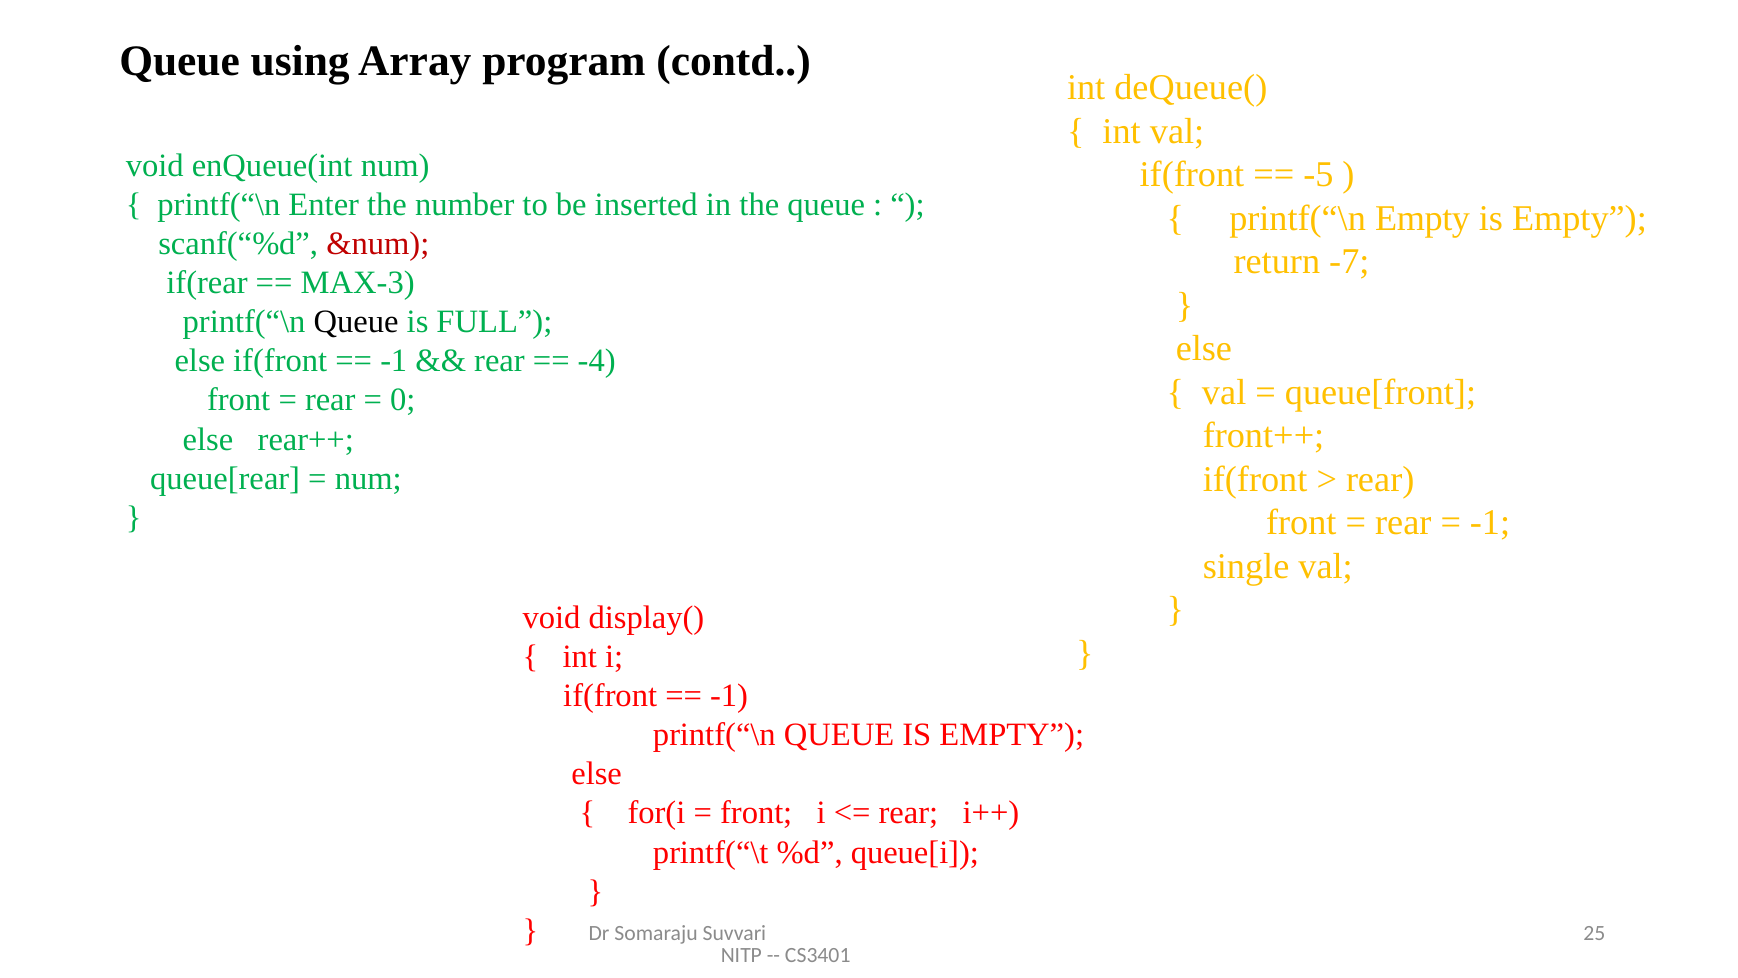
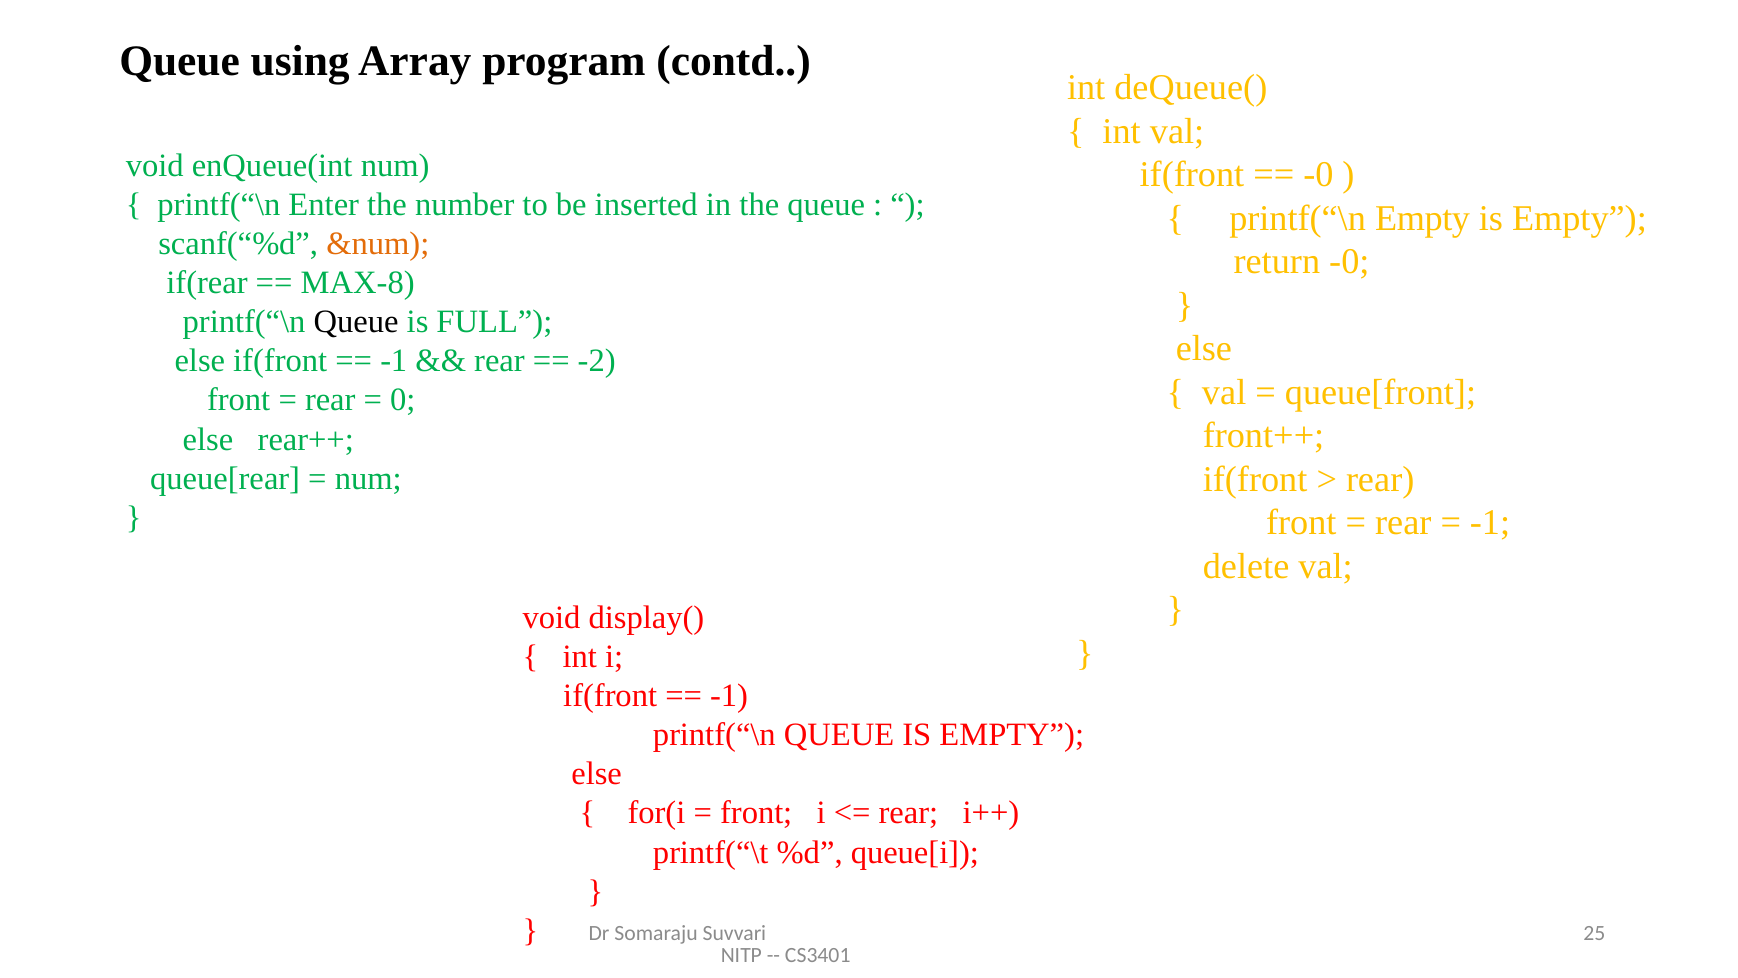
-5 at (1318, 175): -5 -> -0
&num colour: red -> orange
return -7: -7 -> -0
MAX-3: MAX-3 -> MAX-8
-4: -4 -> -2
single: single -> delete
